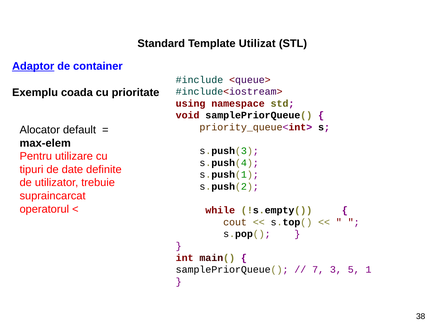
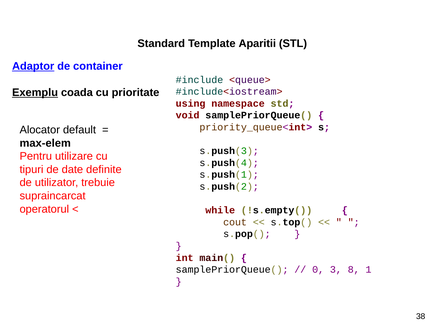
Utilizat: Utilizat -> Aparitii
Exemplu underline: none -> present
7: 7 -> 0
5: 5 -> 8
